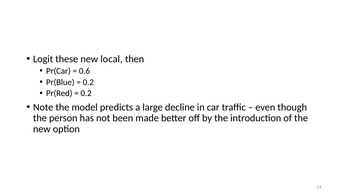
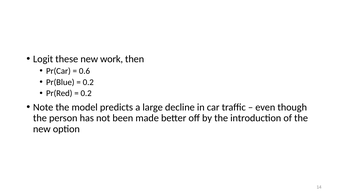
local: local -> work
